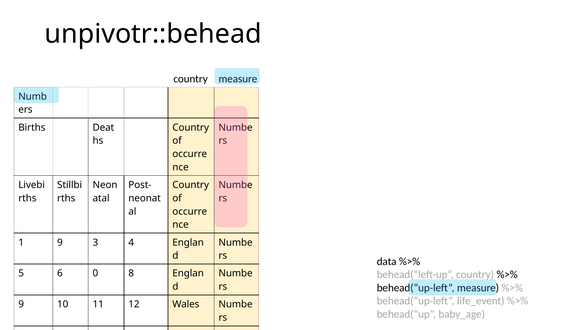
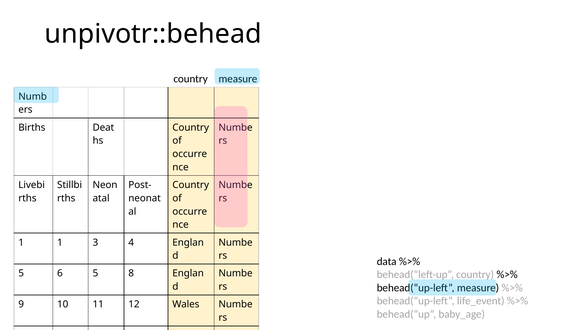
1 9: 9 -> 1
6 0: 0 -> 5
